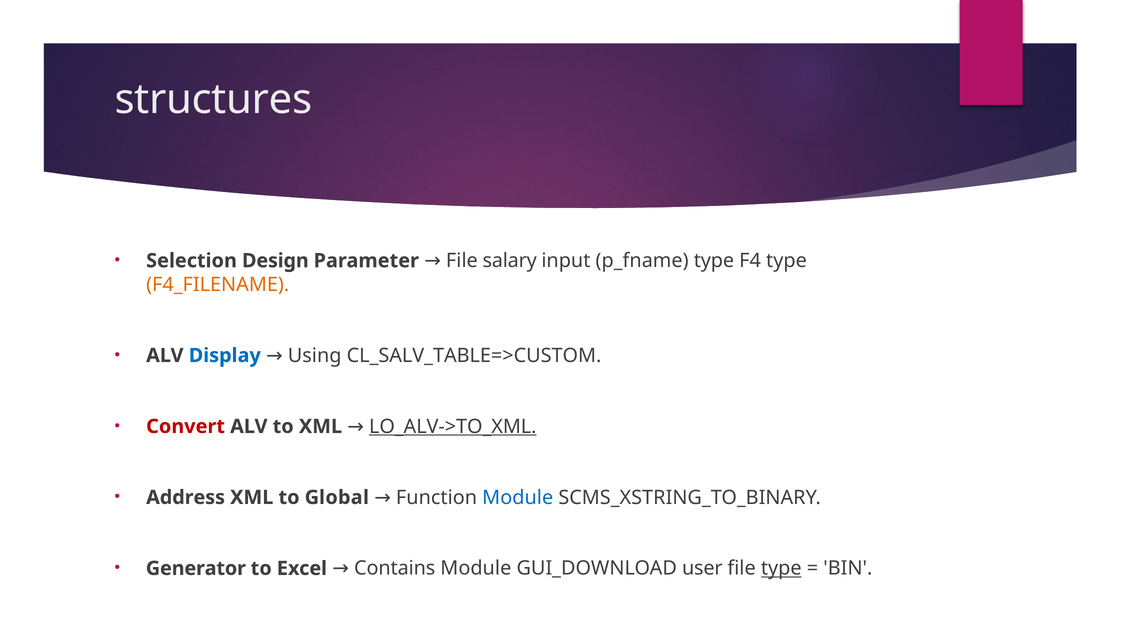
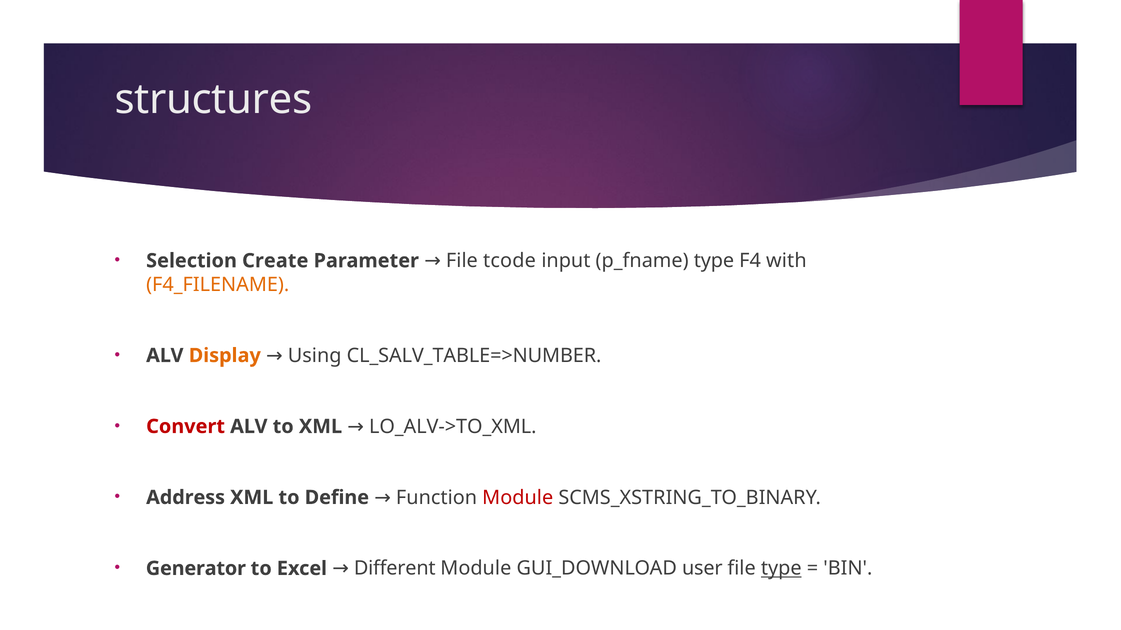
Design: Design -> Create
salary: salary -> tcode
F4 type: type -> with
Display colour: blue -> orange
CL_SALV_TABLE=>CUSTOM: CL_SALV_TABLE=>CUSTOM -> CL_SALV_TABLE=>NUMBER
LO_ALV->TO_XML underline: present -> none
Global: Global -> Define
Module at (518, 498) colour: blue -> red
Contains: Contains -> Different
